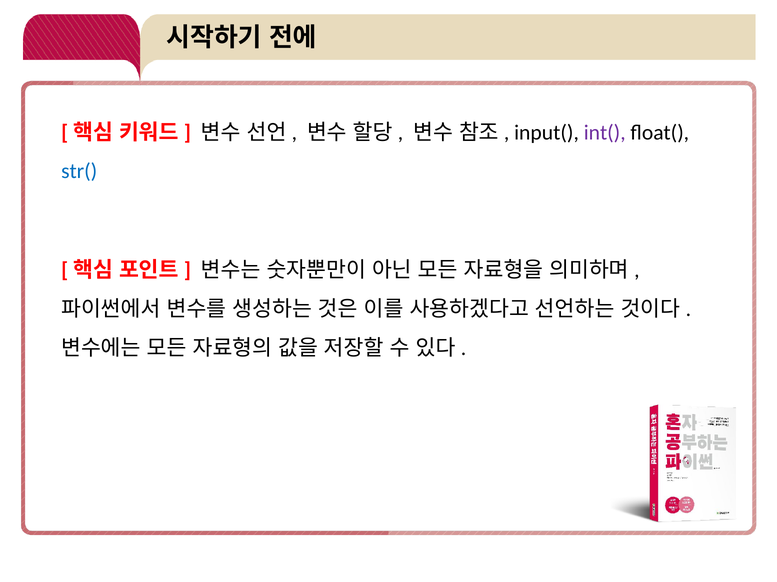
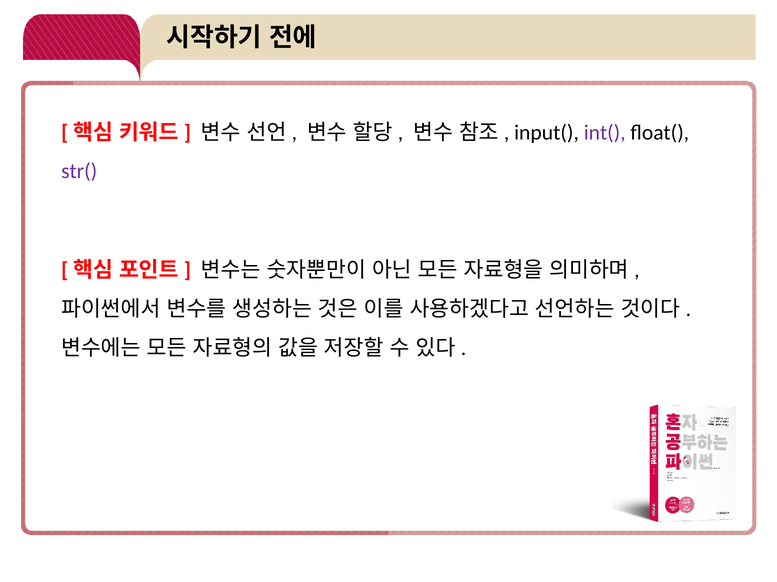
str( colour: blue -> purple
